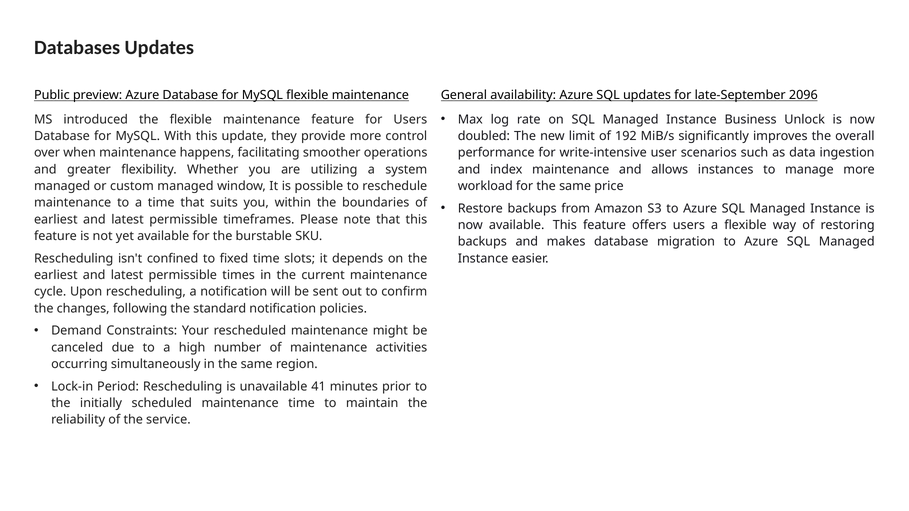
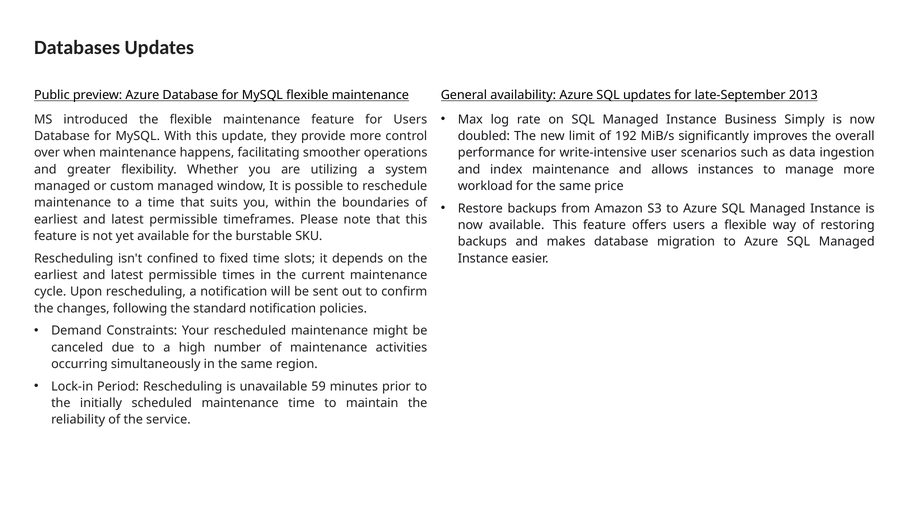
2096: 2096 -> 2013
Unlock: Unlock -> Simply
41: 41 -> 59
